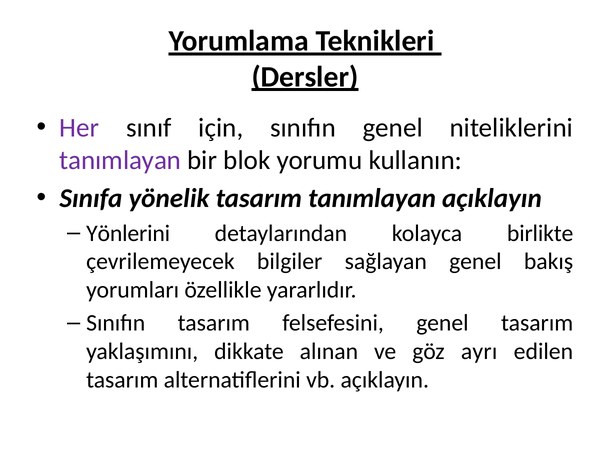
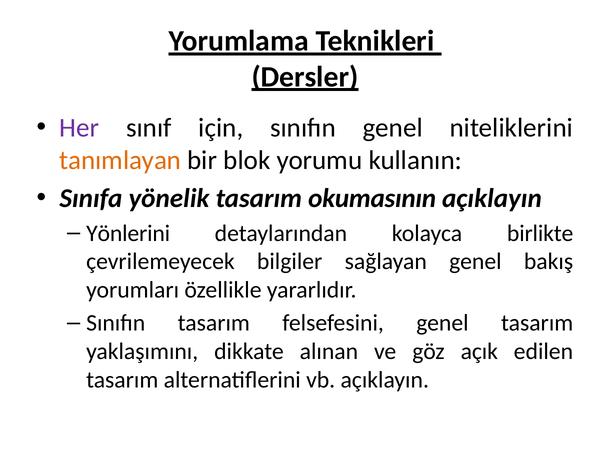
tanımlayan at (120, 161) colour: purple -> orange
tasarım tanımlayan: tanımlayan -> okumasının
ayrı: ayrı -> açık
